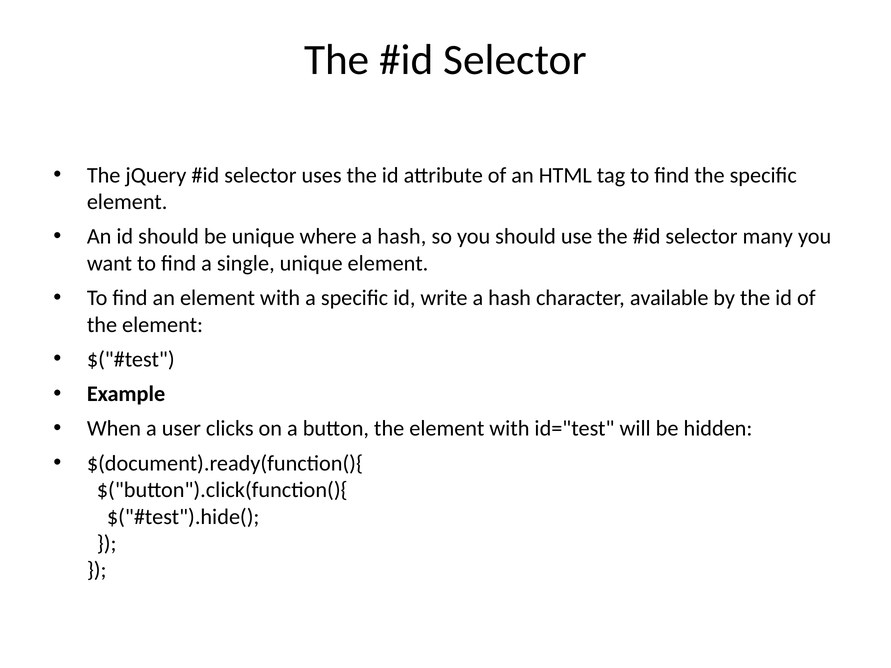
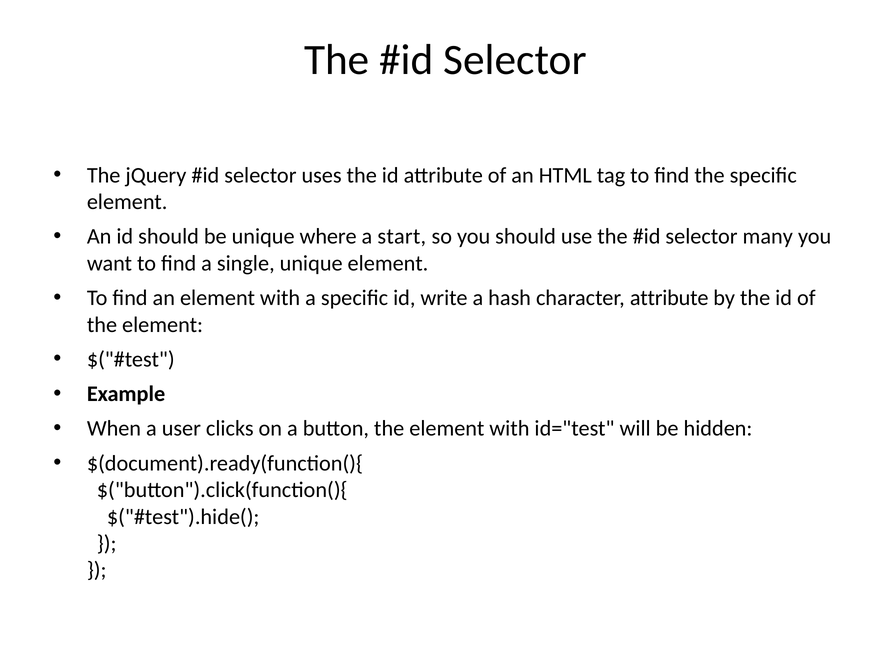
hash at (402, 237): hash -> start
character available: available -> attribute
